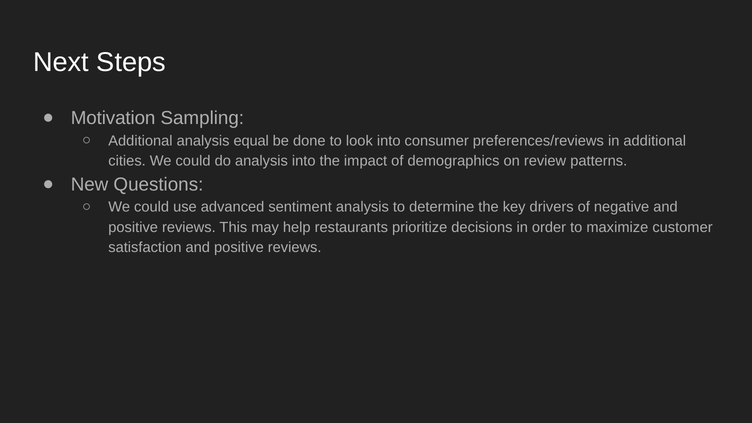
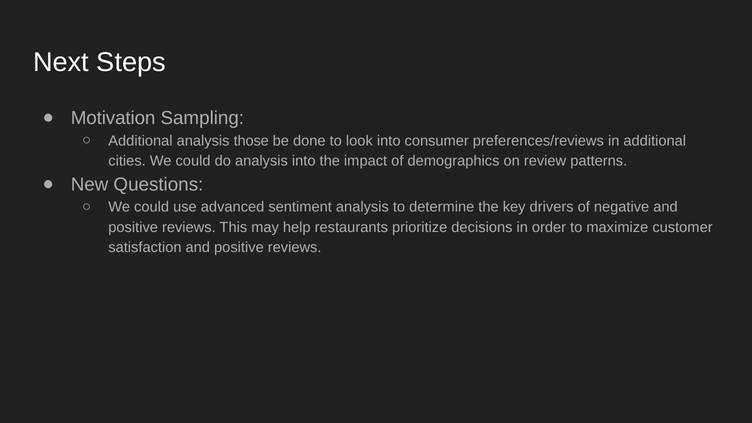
equal: equal -> those
